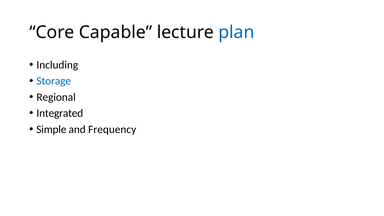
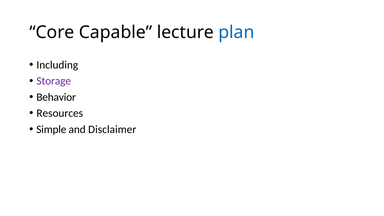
Storage colour: blue -> purple
Regional: Regional -> Behavior
Integrated: Integrated -> Resources
Frequency: Frequency -> Disclaimer
